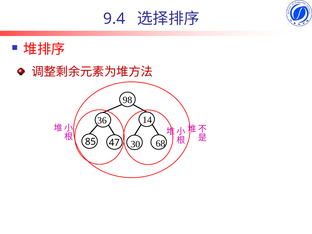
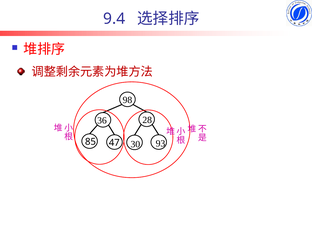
14: 14 -> 28
68: 68 -> 93
